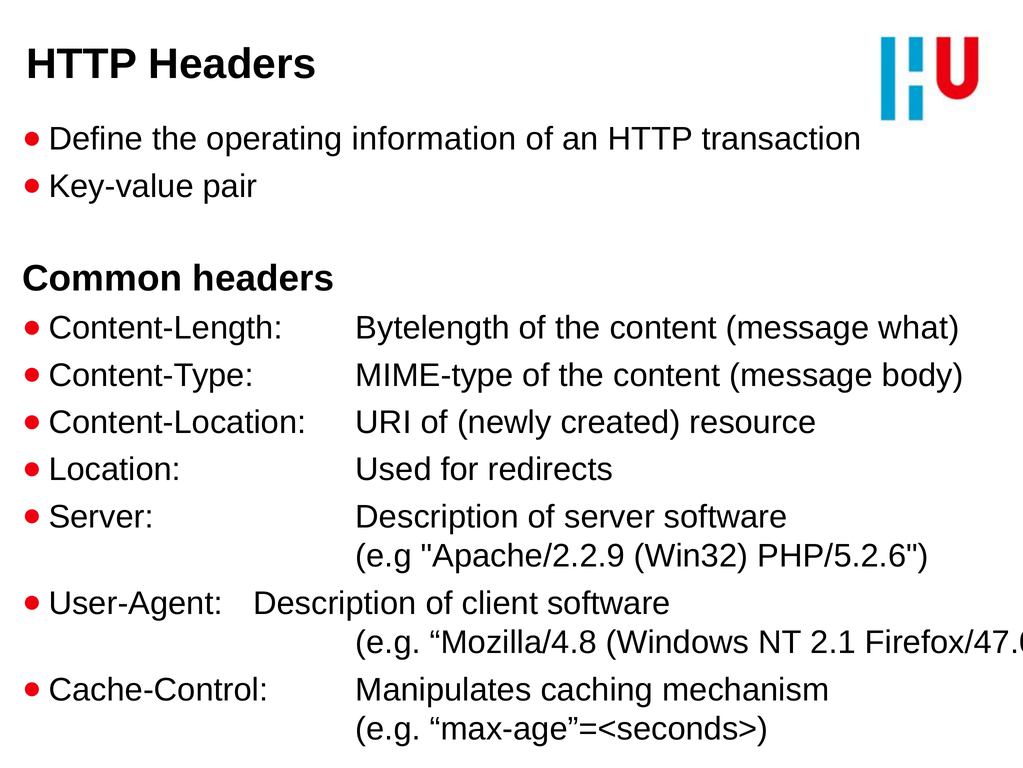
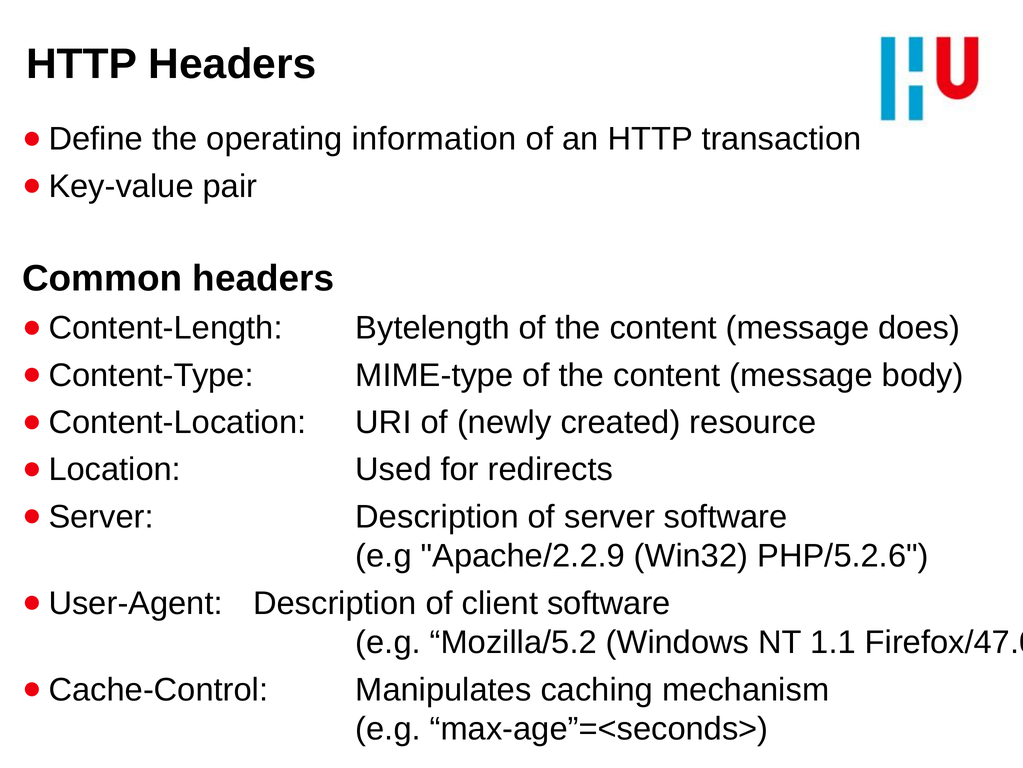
what: what -> does
Mozilla/4.8: Mozilla/4.8 -> Mozilla/5.2
2.1: 2.1 -> 1.1
